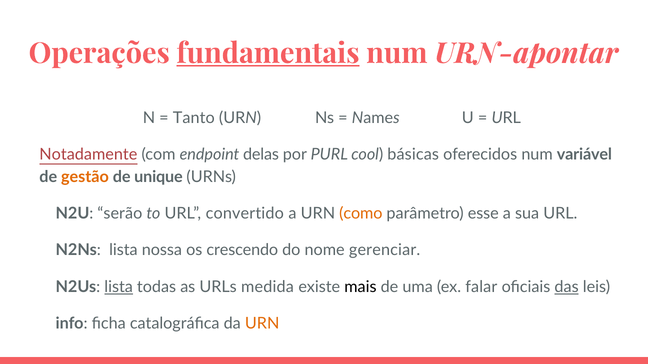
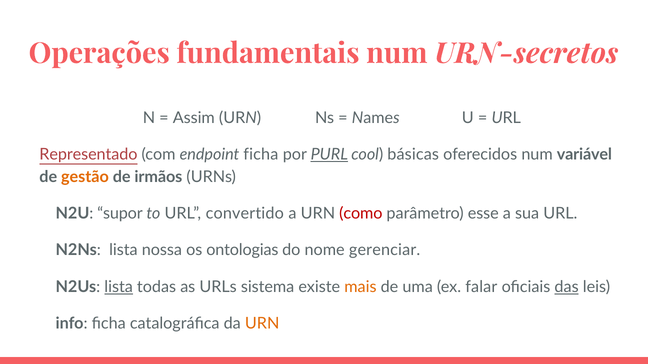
fundamentais underline: present -> none
URN-apontar: URN-apontar -> URN-secretos
Tanto: Tanto -> Assim
Notadamente: Notadamente -> Representado
endpoint delas: delas -> ficha
PURL underline: none -> present
unique: unique -> irmãos
serão: serão -> supor
como colour: orange -> red
crescendo: crescendo -> ontologias
medida: medida -> sistema
mais colour: black -> orange
